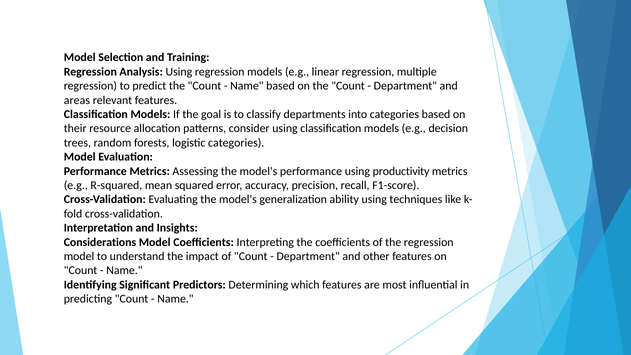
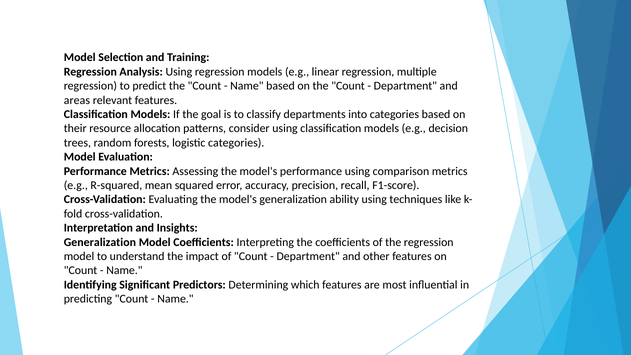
productivity: productivity -> comparison
Considerations at (100, 242): Considerations -> Generalization
